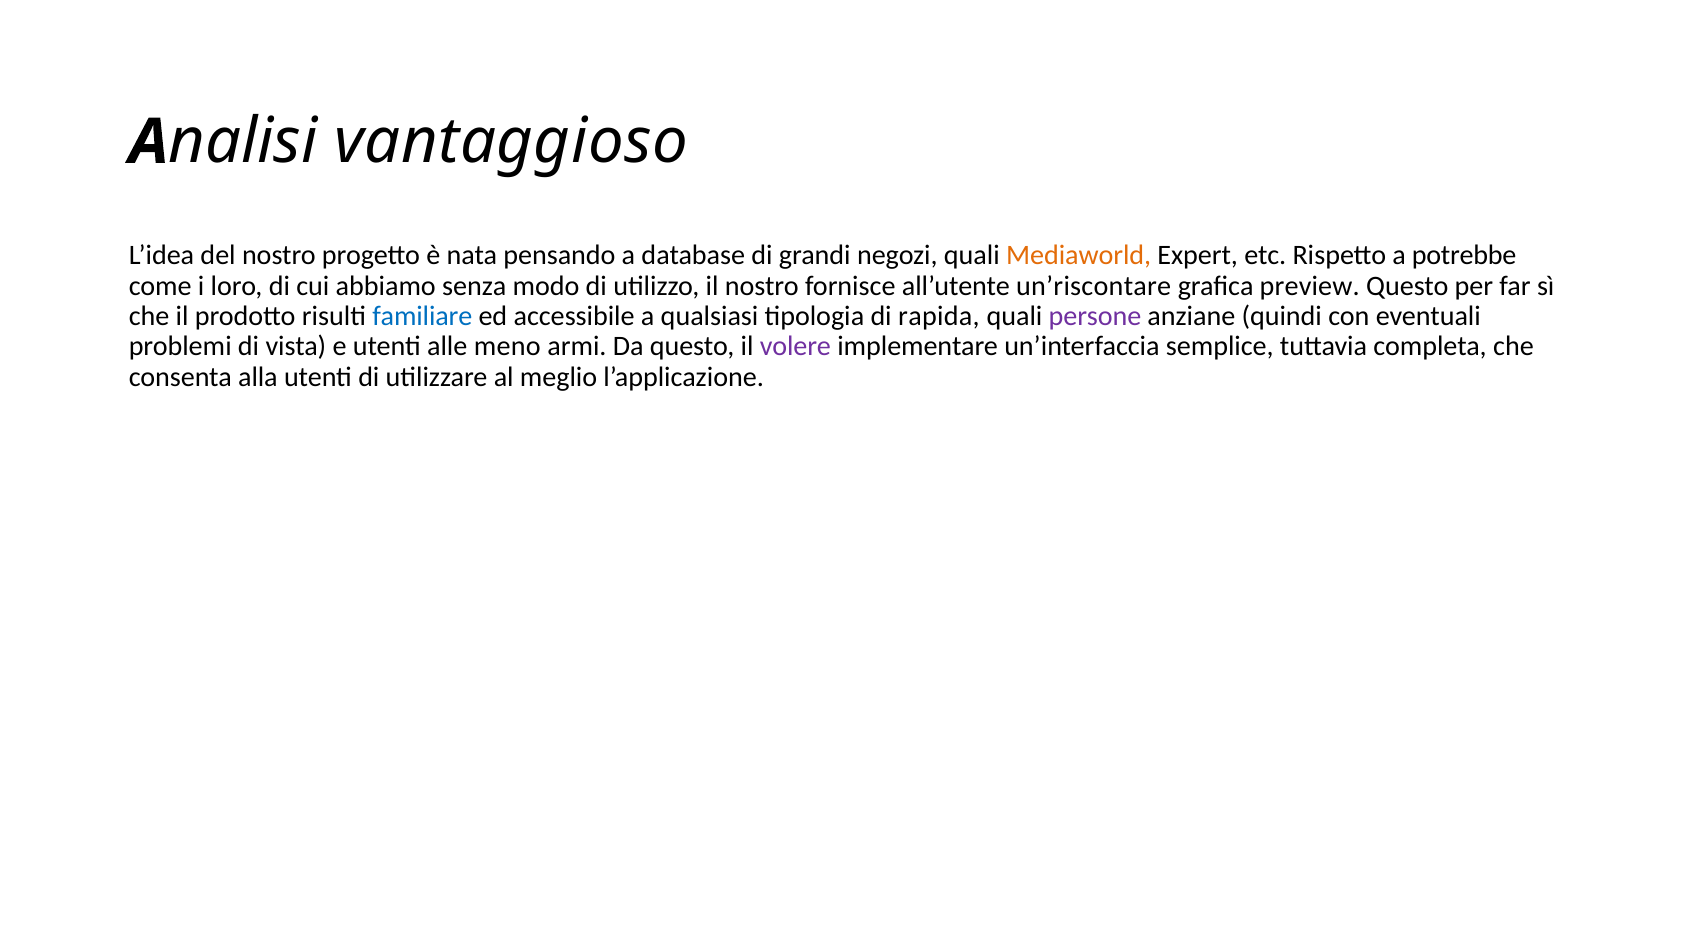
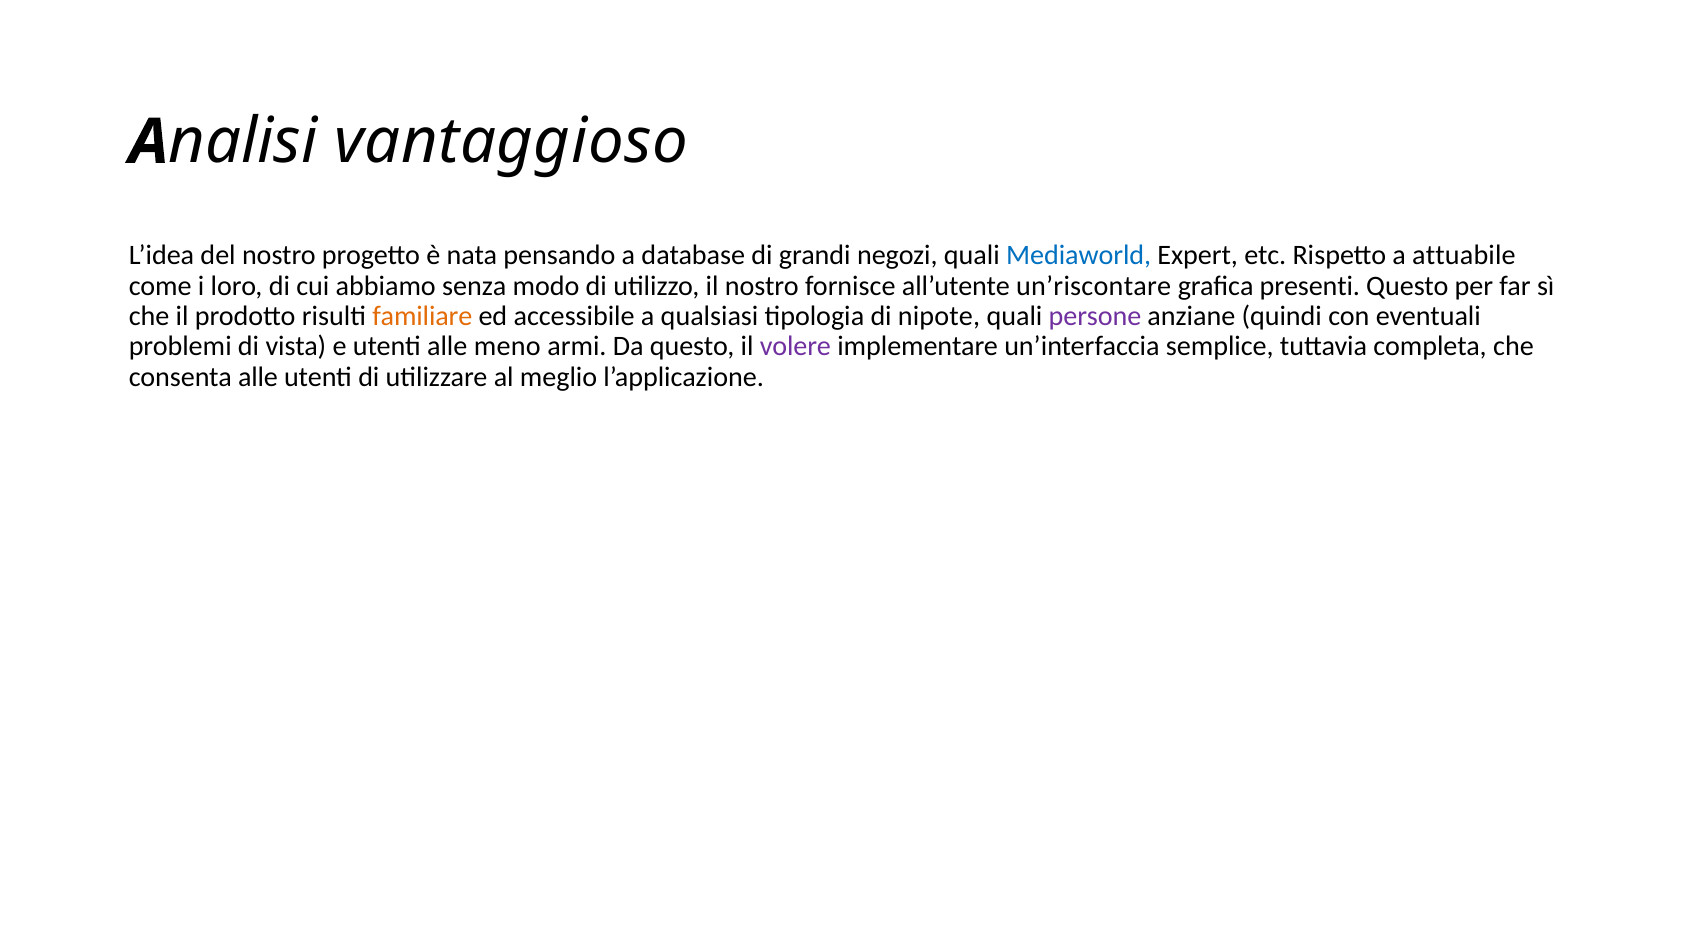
Mediaworld colour: orange -> blue
potrebbe: potrebbe -> attuabile
preview: preview -> presenti
familiare colour: blue -> orange
rapida: rapida -> nipote
consenta alla: alla -> alle
